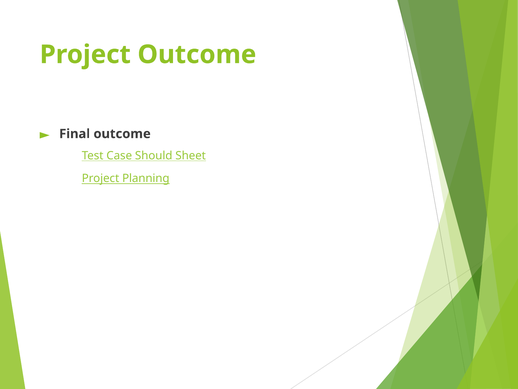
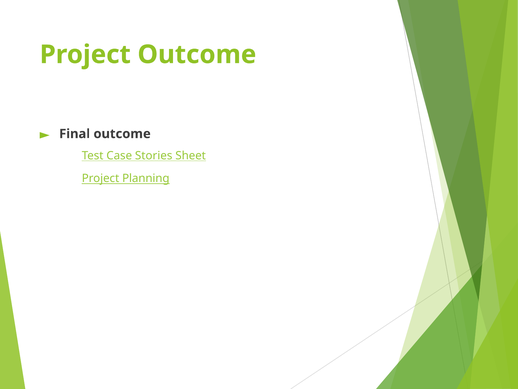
Should: Should -> Stories
